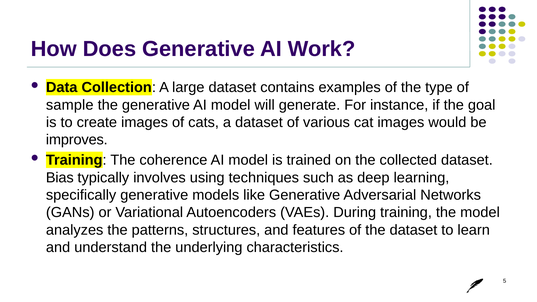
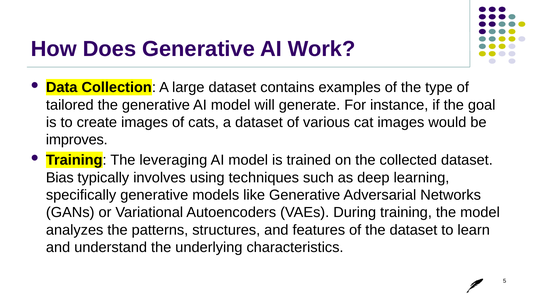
sample: sample -> tailored
coherence: coherence -> leveraging
